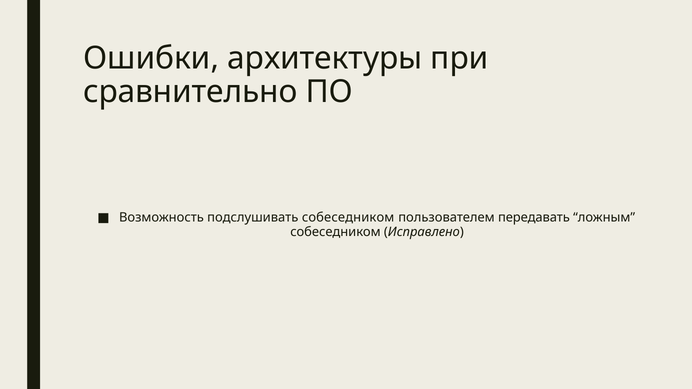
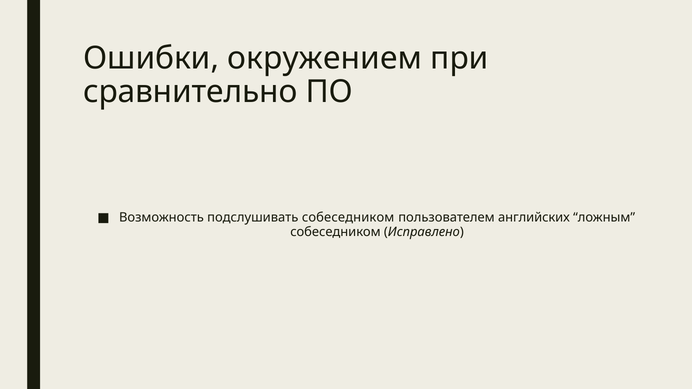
архитектуры: архитектуры -> окружением
передавать: передавать -> английских
